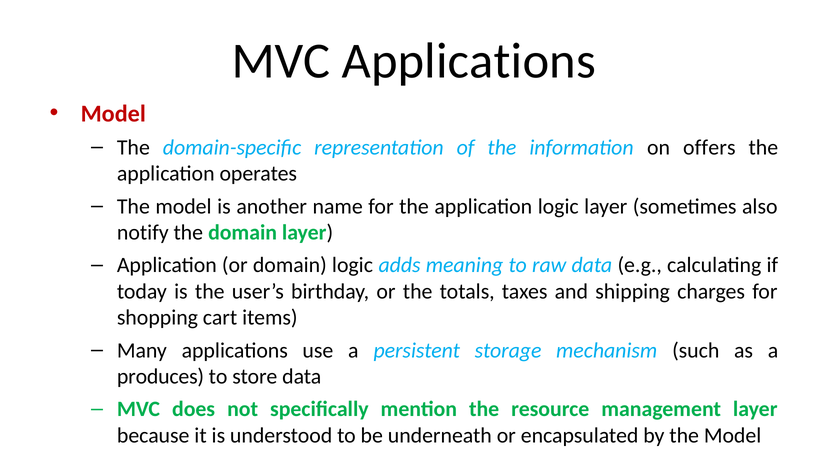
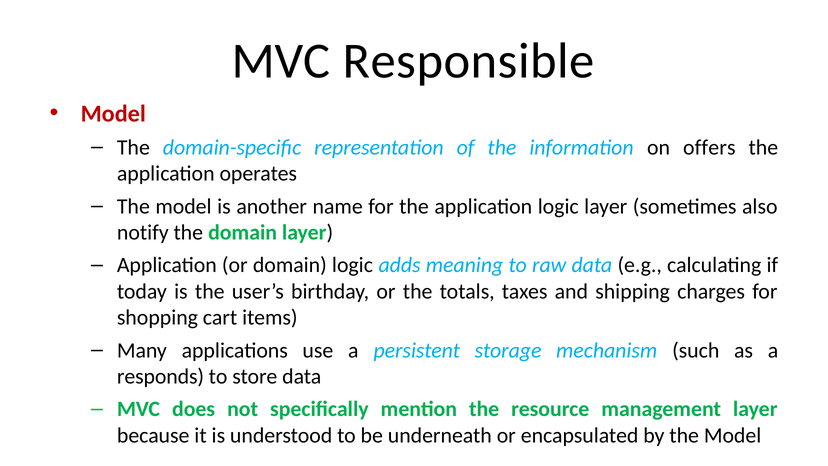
MVC Applications: Applications -> Responsible
produces: produces -> responds
